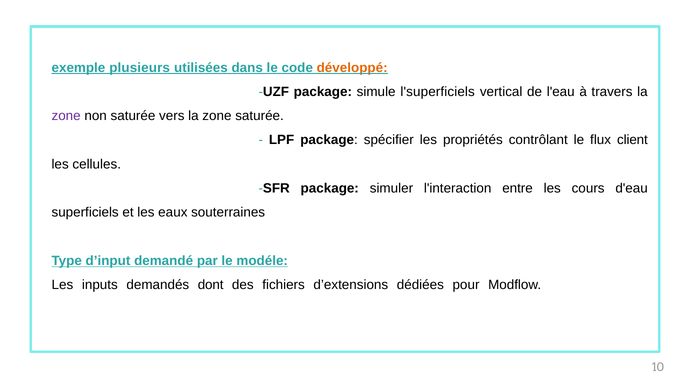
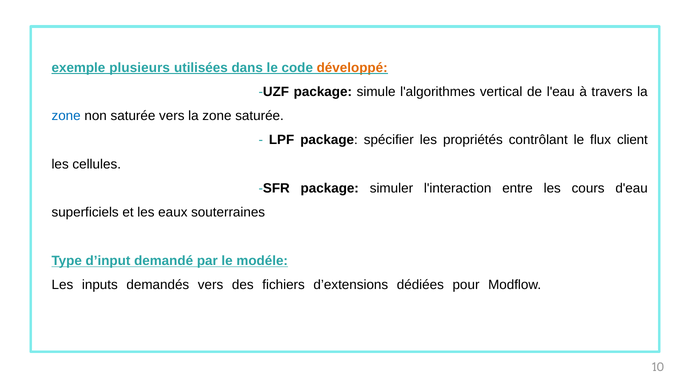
l'superficiels: l'superficiels -> l'algorithmes
zone at (66, 116) colour: purple -> blue
demandés dont: dont -> vers
